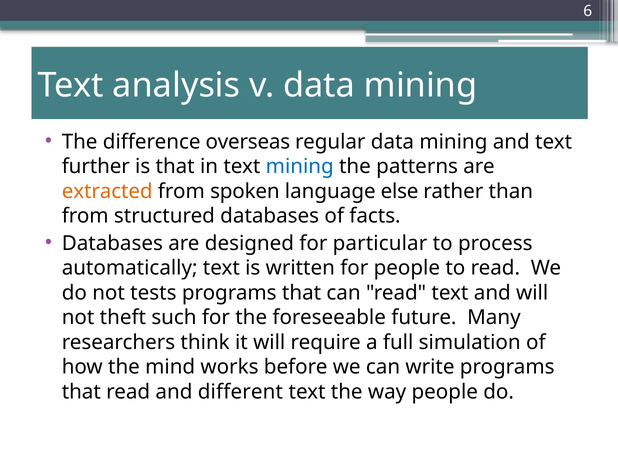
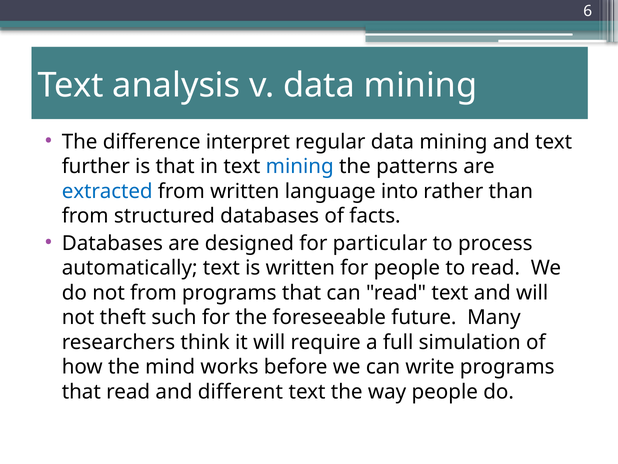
overseas: overseas -> interpret
extracted colour: orange -> blue
from spoken: spoken -> written
else: else -> into
not tests: tests -> from
